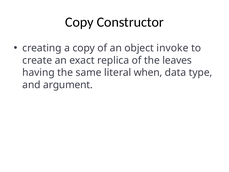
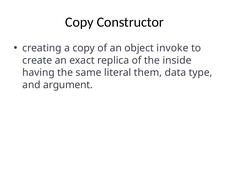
leaves: leaves -> inside
when: when -> them
